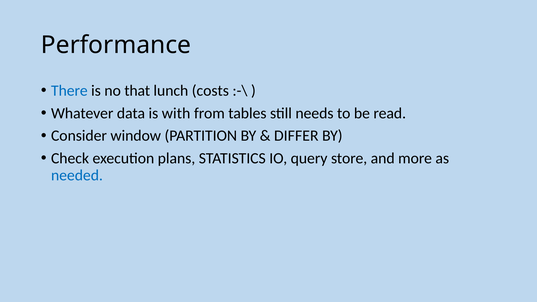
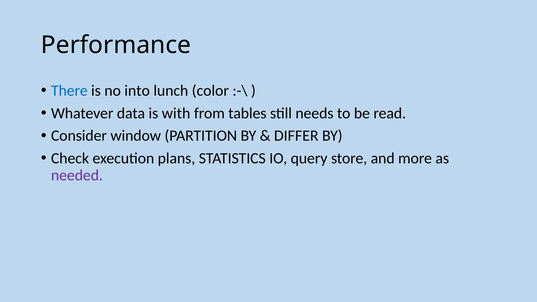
that: that -> into
costs: costs -> color
needed colour: blue -> purple
